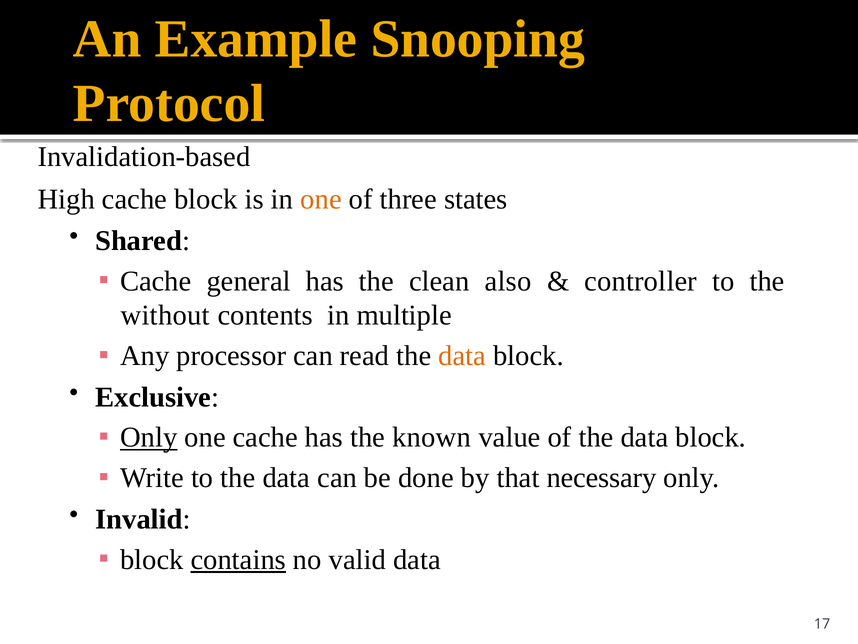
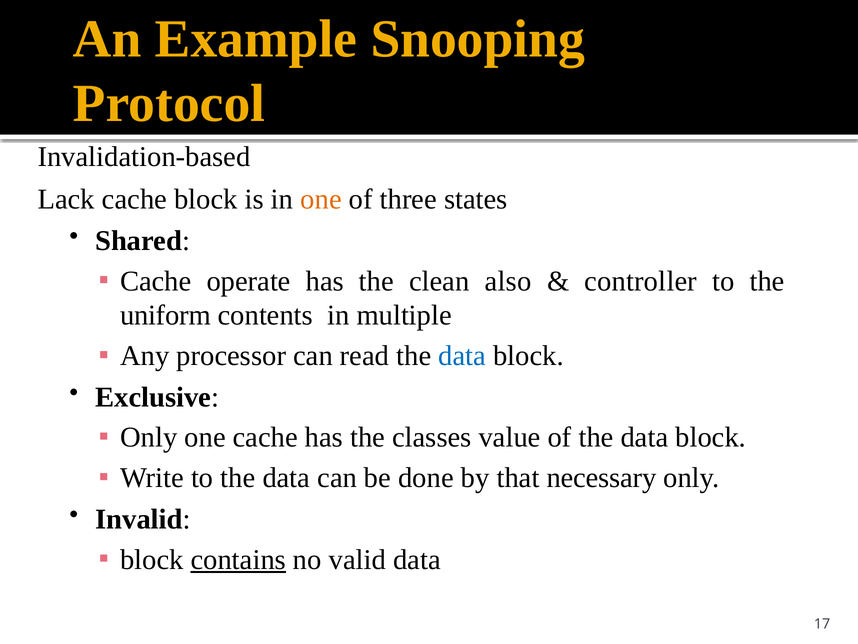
High: High -> Lack
general: general -> operate
without: without -> uniform
data at (462, 355) colour: orange -> blue
Only at (149, 437) underline: present -> none
known: known -> classes
